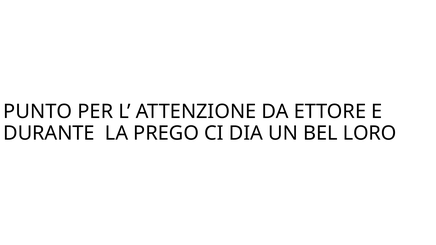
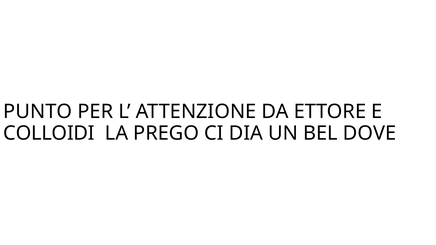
DURANTE: DURANTE -> COLLOIDI
LORO: LORO -> DOVE
